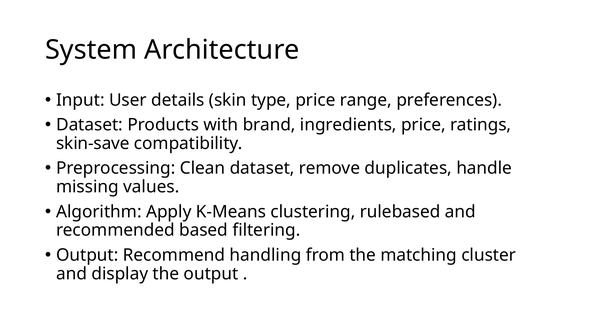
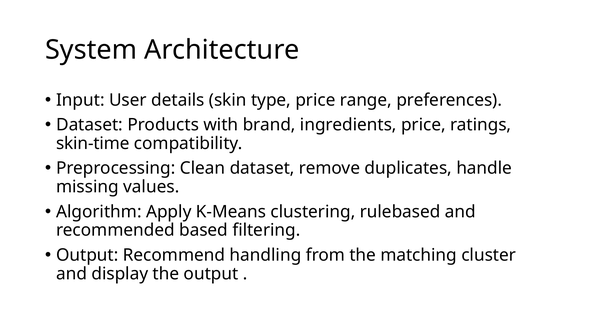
skin-save: skin-save -> skin-time
